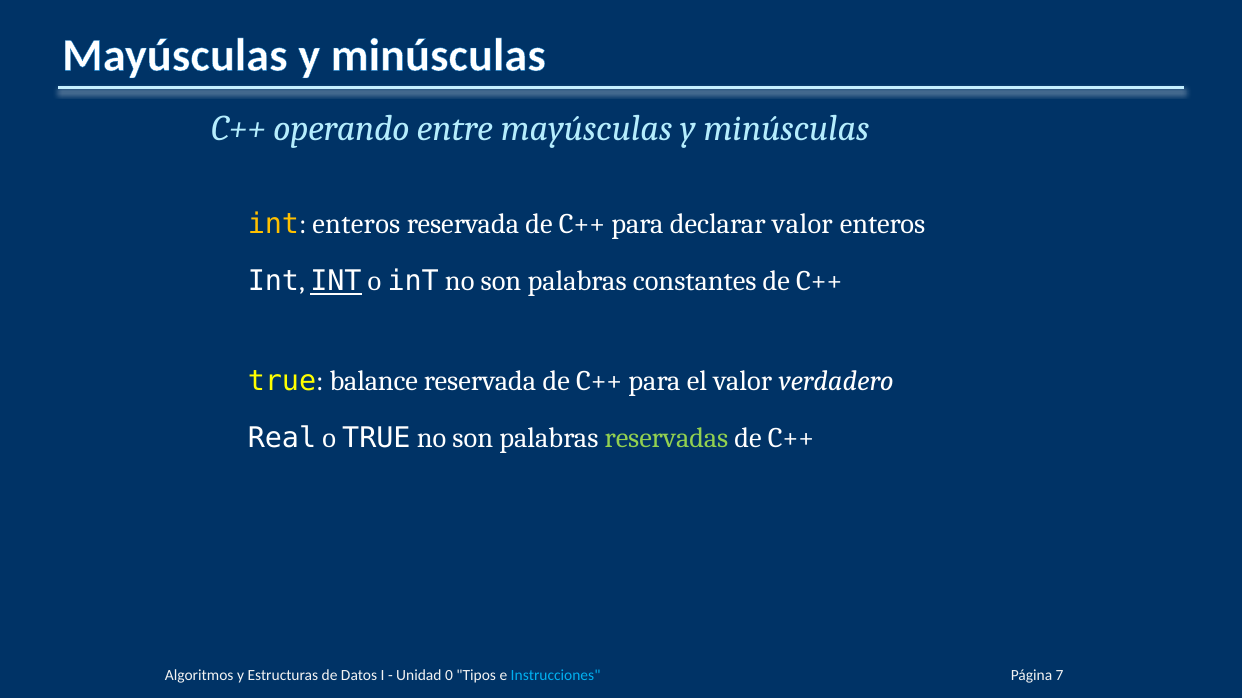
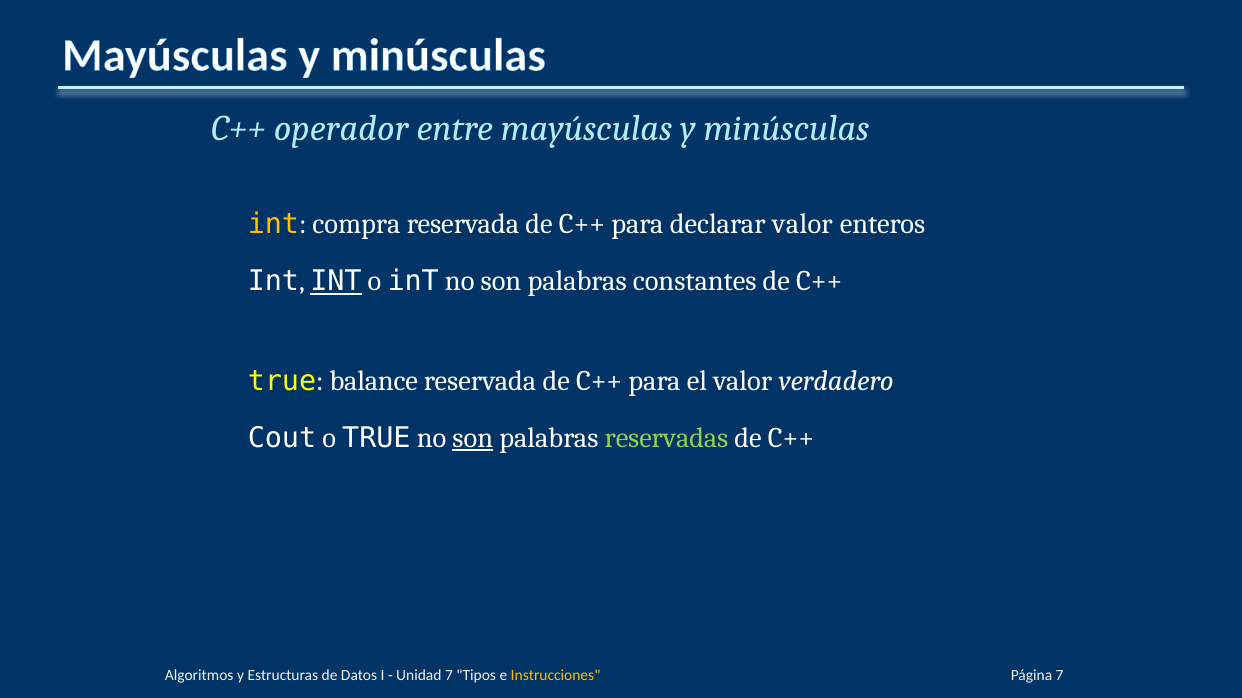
operando: operando -> operador
int enteros: enteros -> compra
Real: Real -> Cout
son at (473, 438) underline: none -> present
Unidad 0: 0 -> 7
Instrucciones colour: light blue -> yellow
